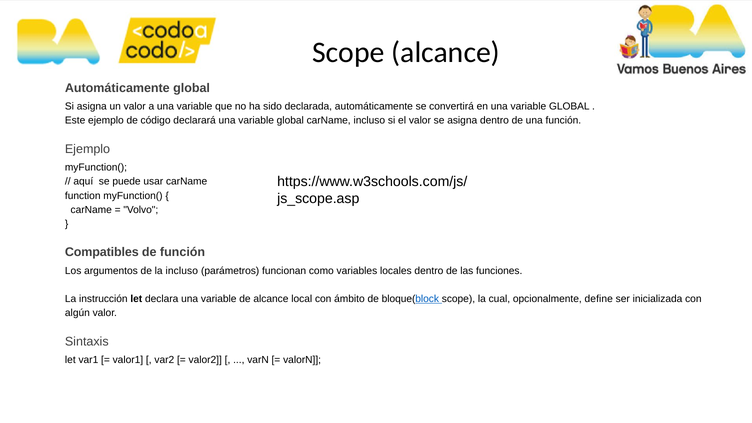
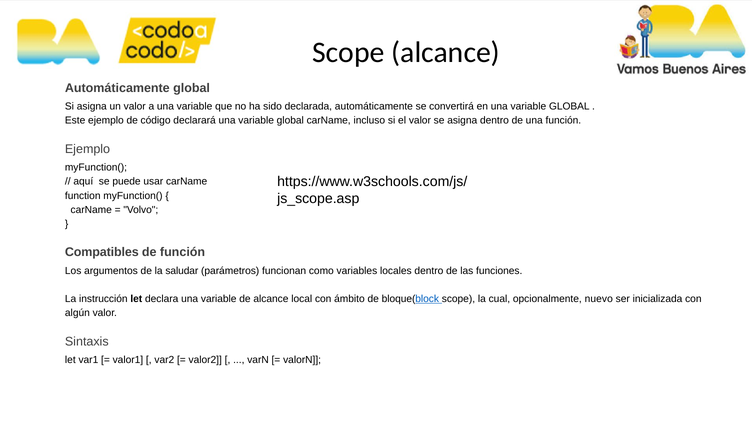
la incluso: incluso -> saludar
define: define -> nuevo
